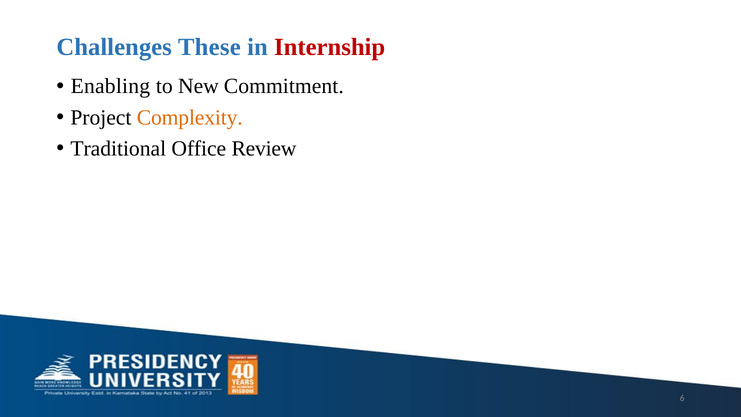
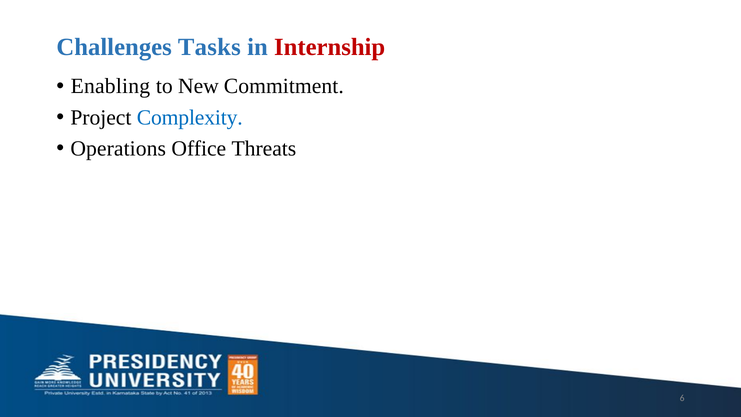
These: These -> Tasks
Complexity colour: orange -> blue
Traditional: Traditional -> Operations
Review: Review -> Threats
